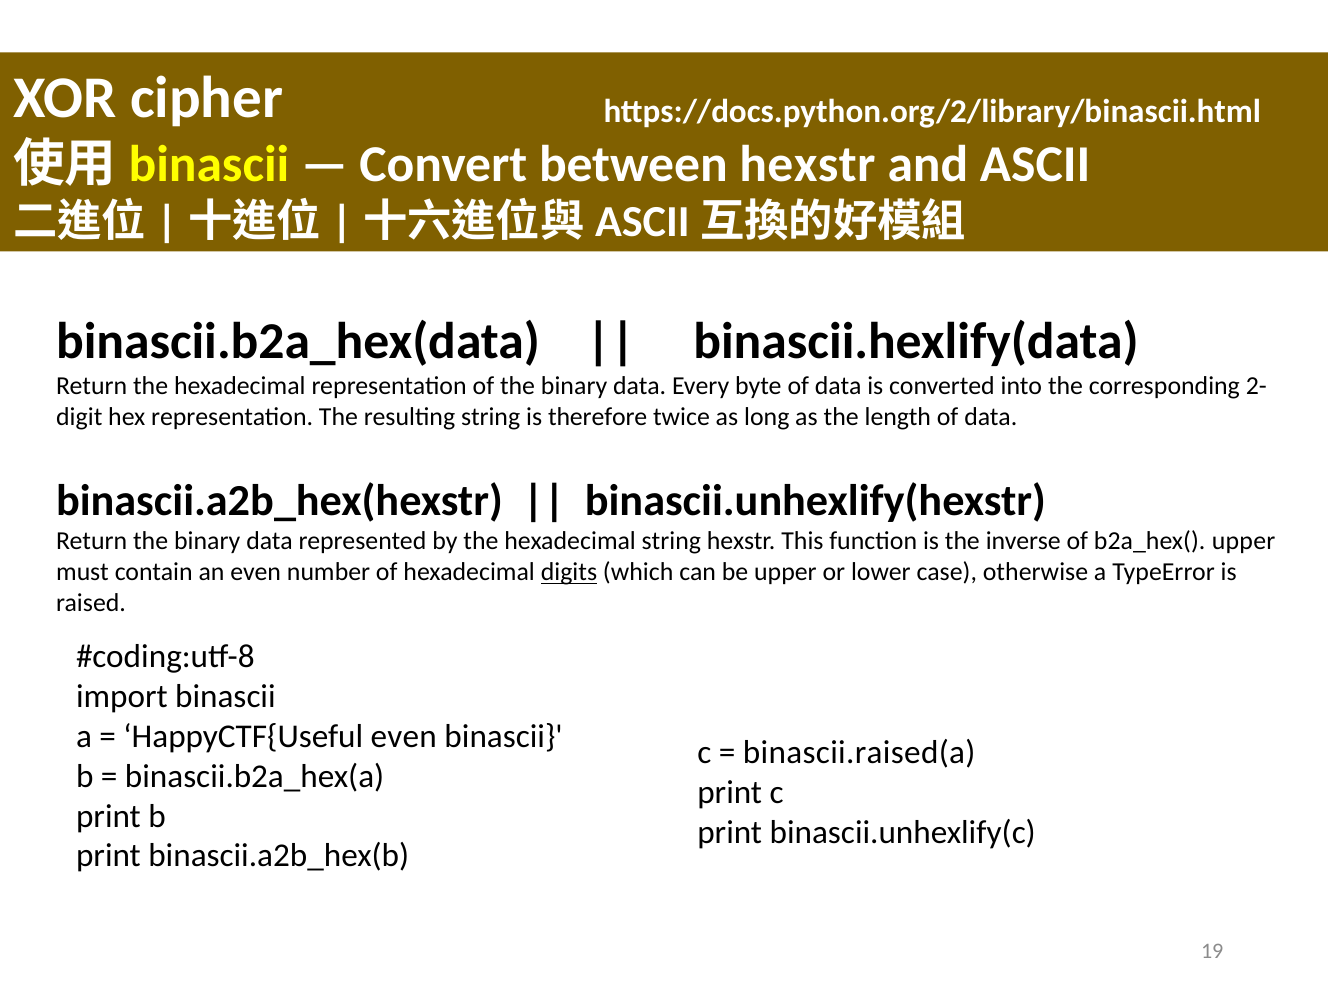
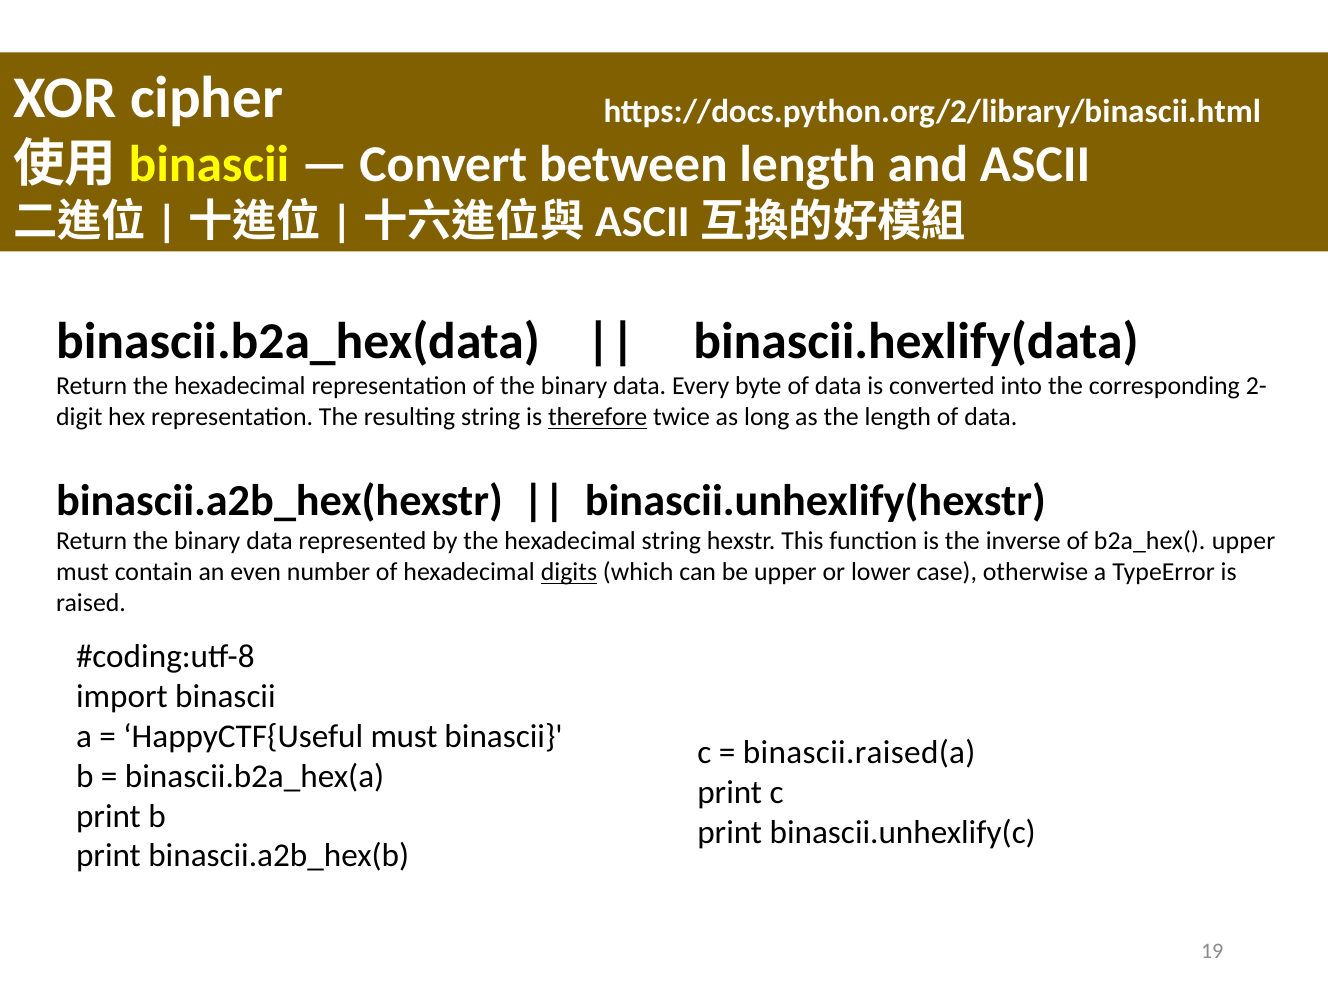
between hexstr: hexstr -> length
therefore underline: none -> present
HappyCTF{Useful even: even -> must
